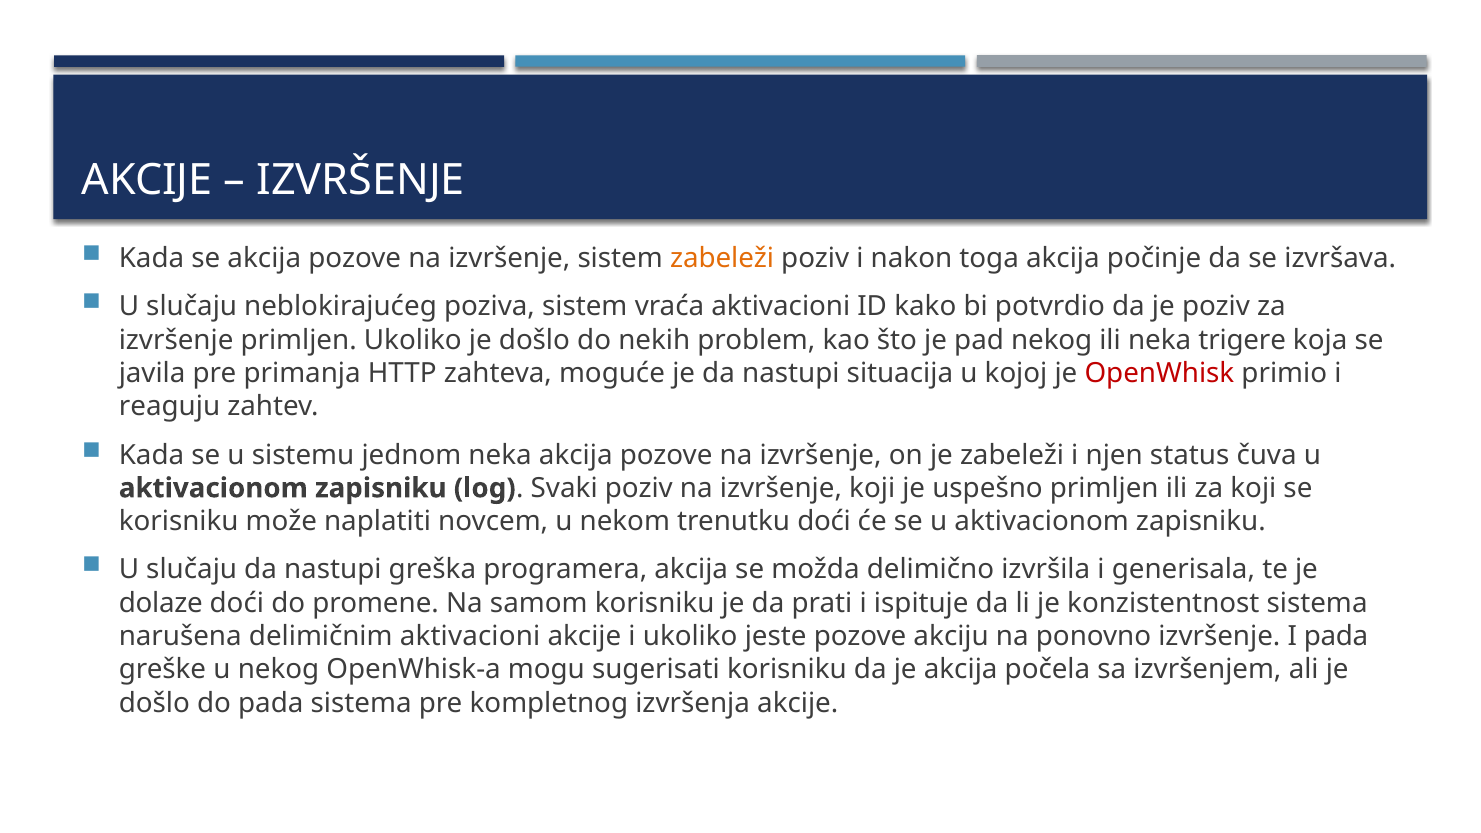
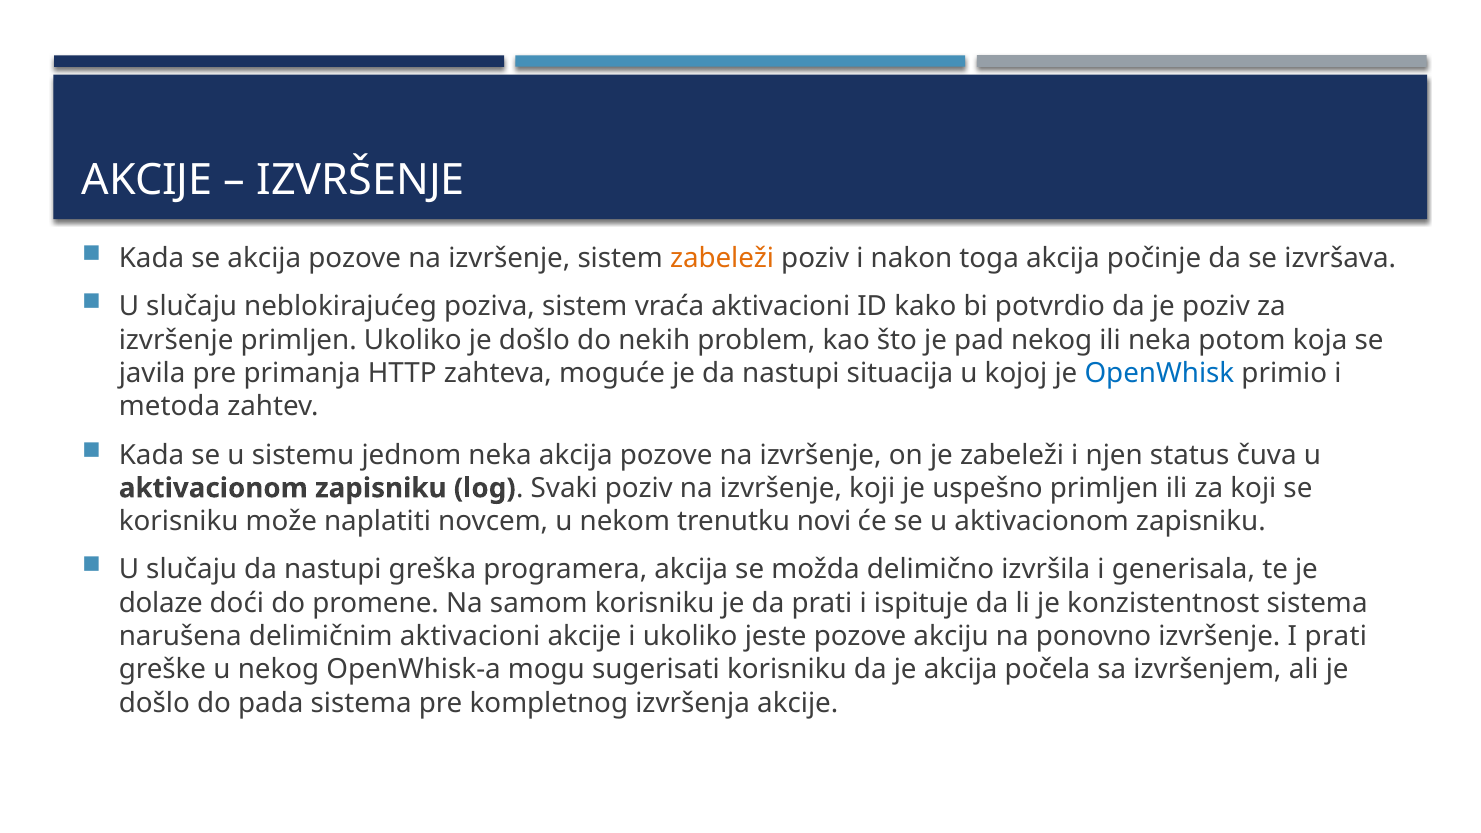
trigere: trigere -> potom
OpenWhisk colour: red -> blue
reaguju: reaguju -> metoda
trenutku doći: doći -> novi
I pada: pada -> prati
